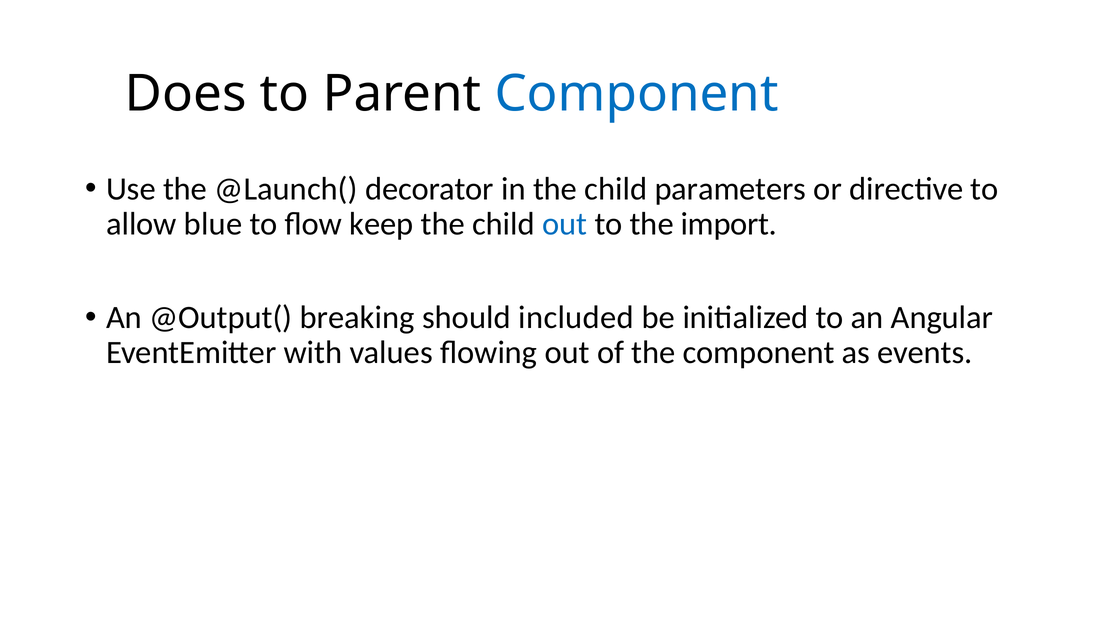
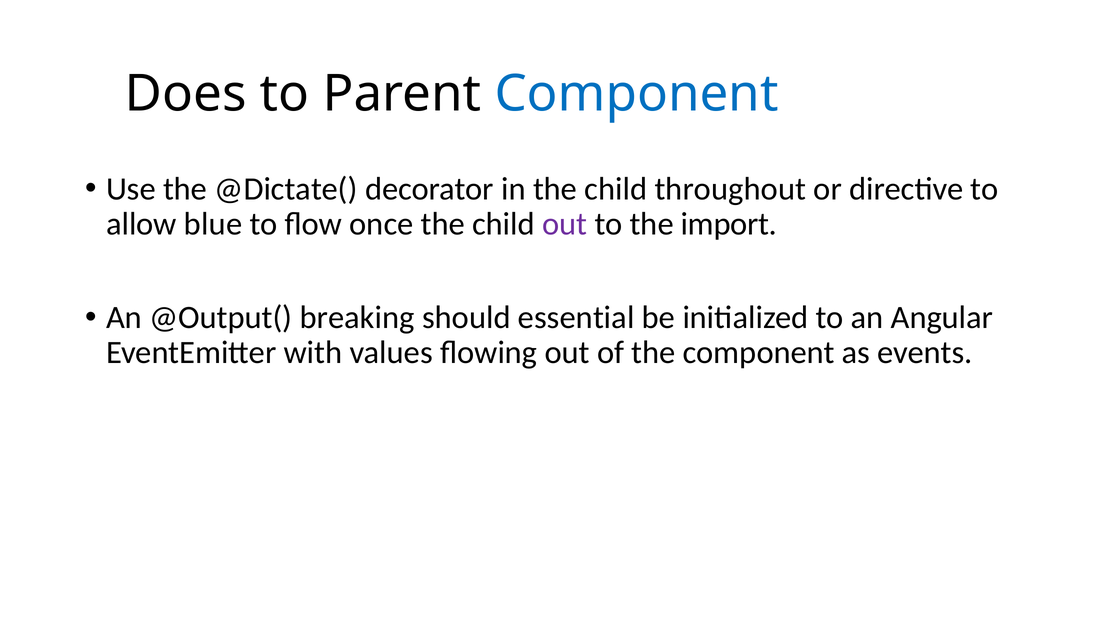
@Launch(: @Launch( -> @Dictate(
parameters: parameters -> throughout
keep: keep -> once
out at (565, 224) colour: blue -> purple
included: included -> essential
